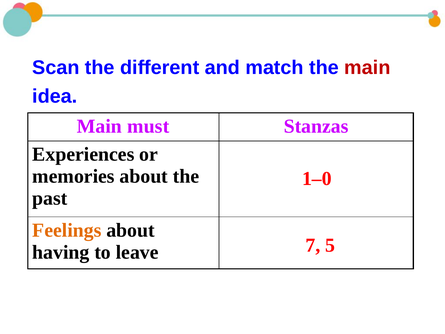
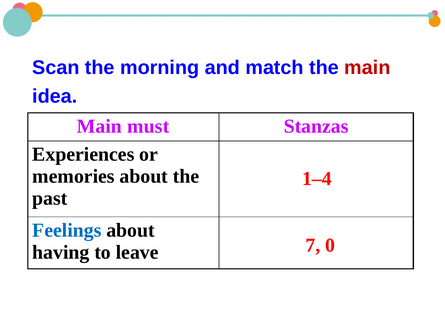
different: different -> morning
1–0: 1–0 -> 1–4
Feelings colour: orange -> blue
5: 5 -> 0
